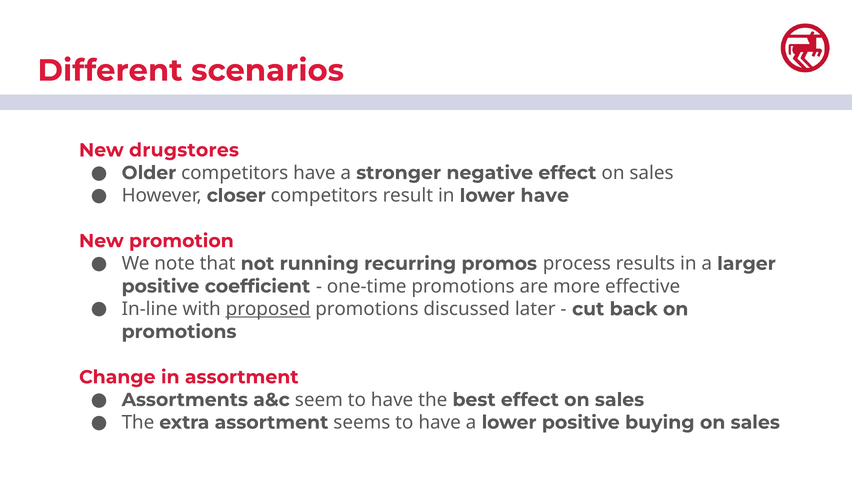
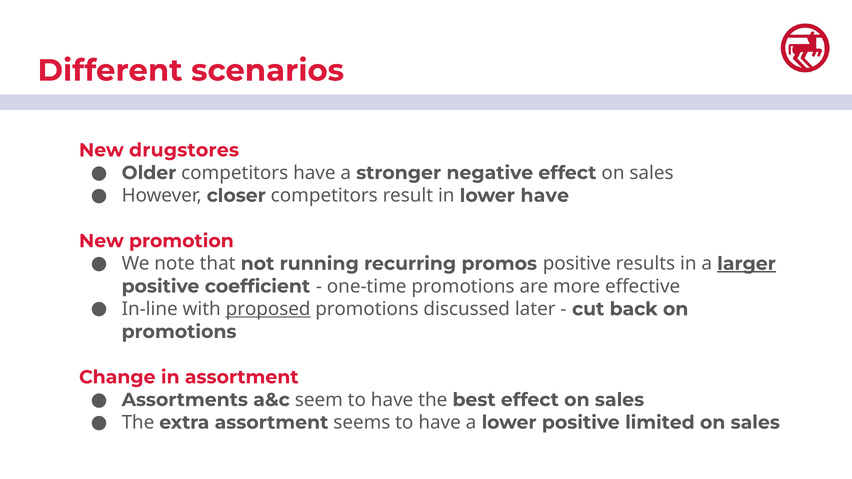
promos process: process -> positive
larger underline: none -> present
buying: buying -> limited
